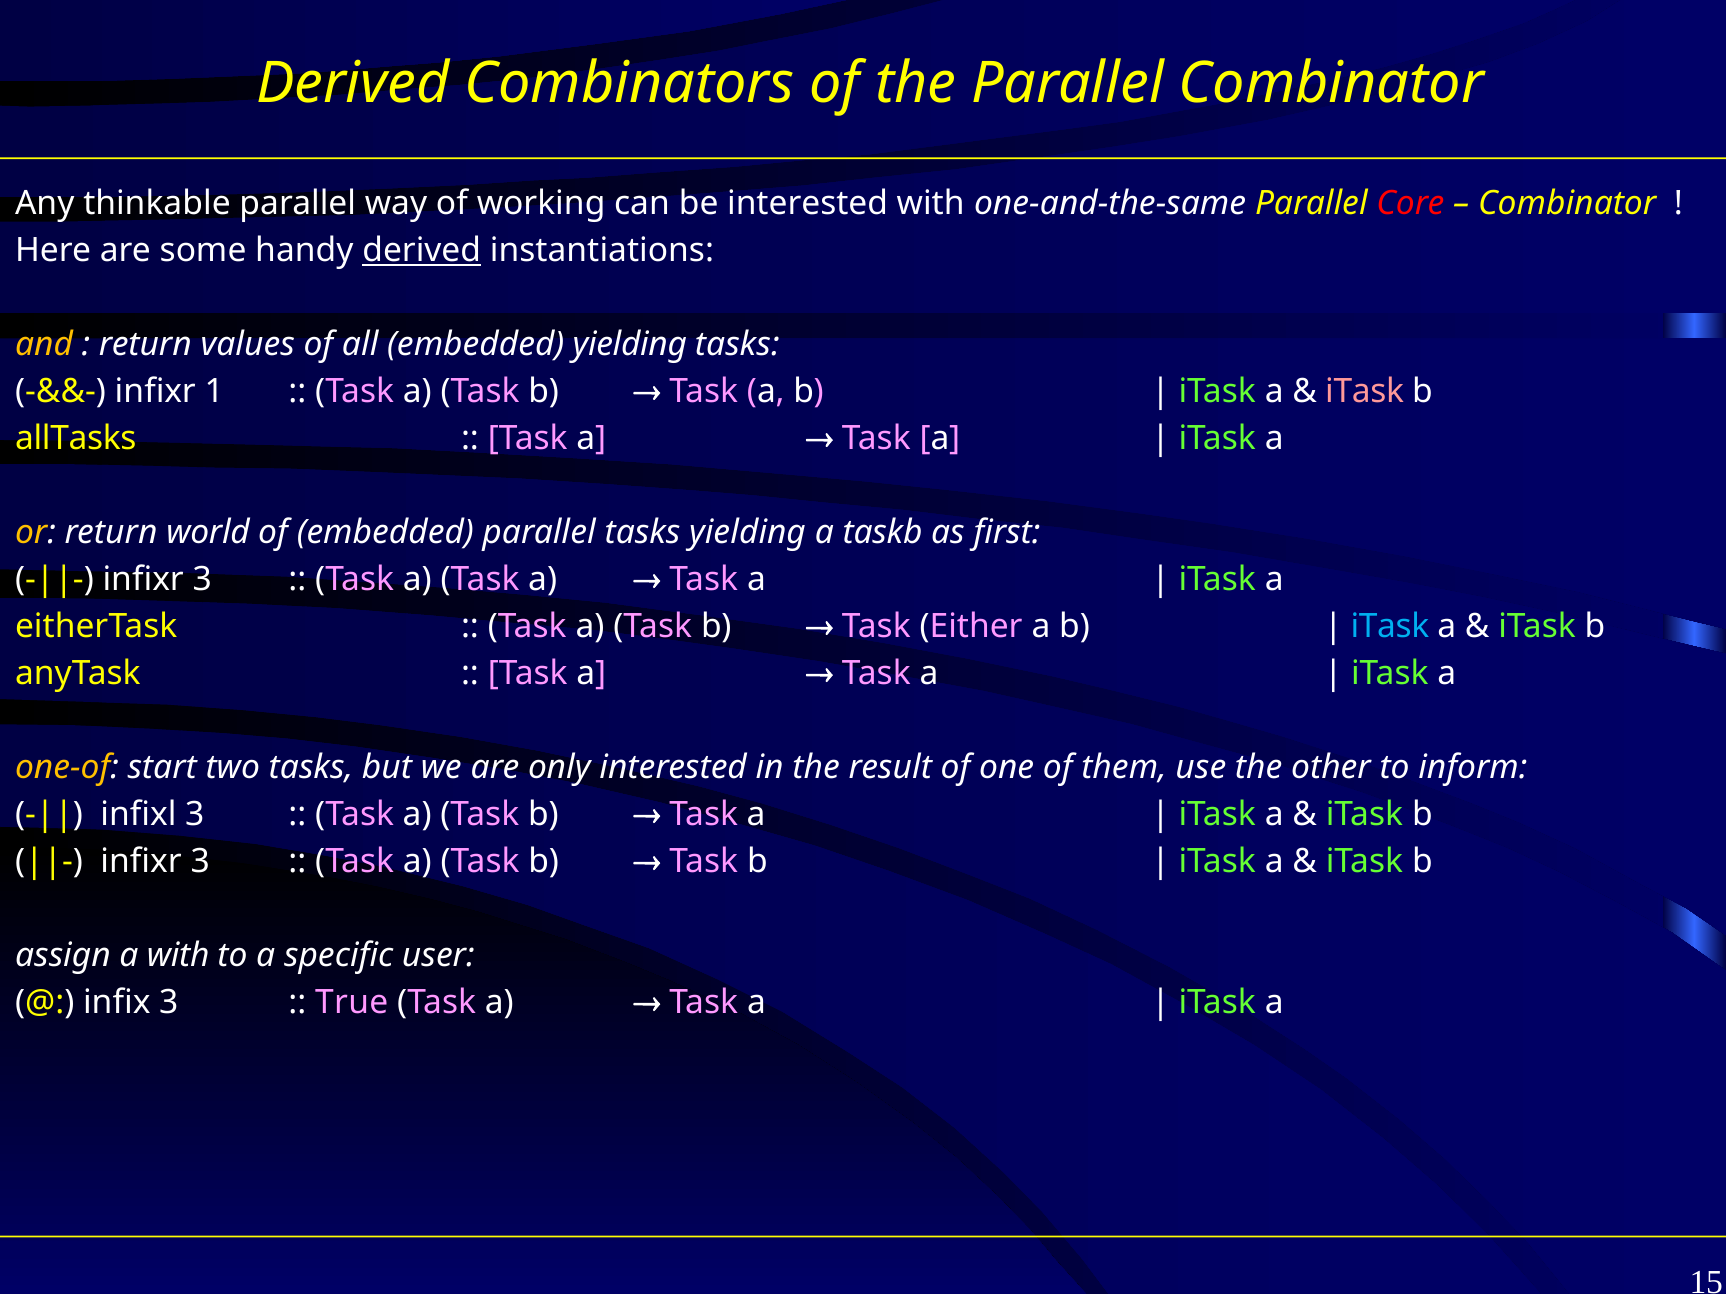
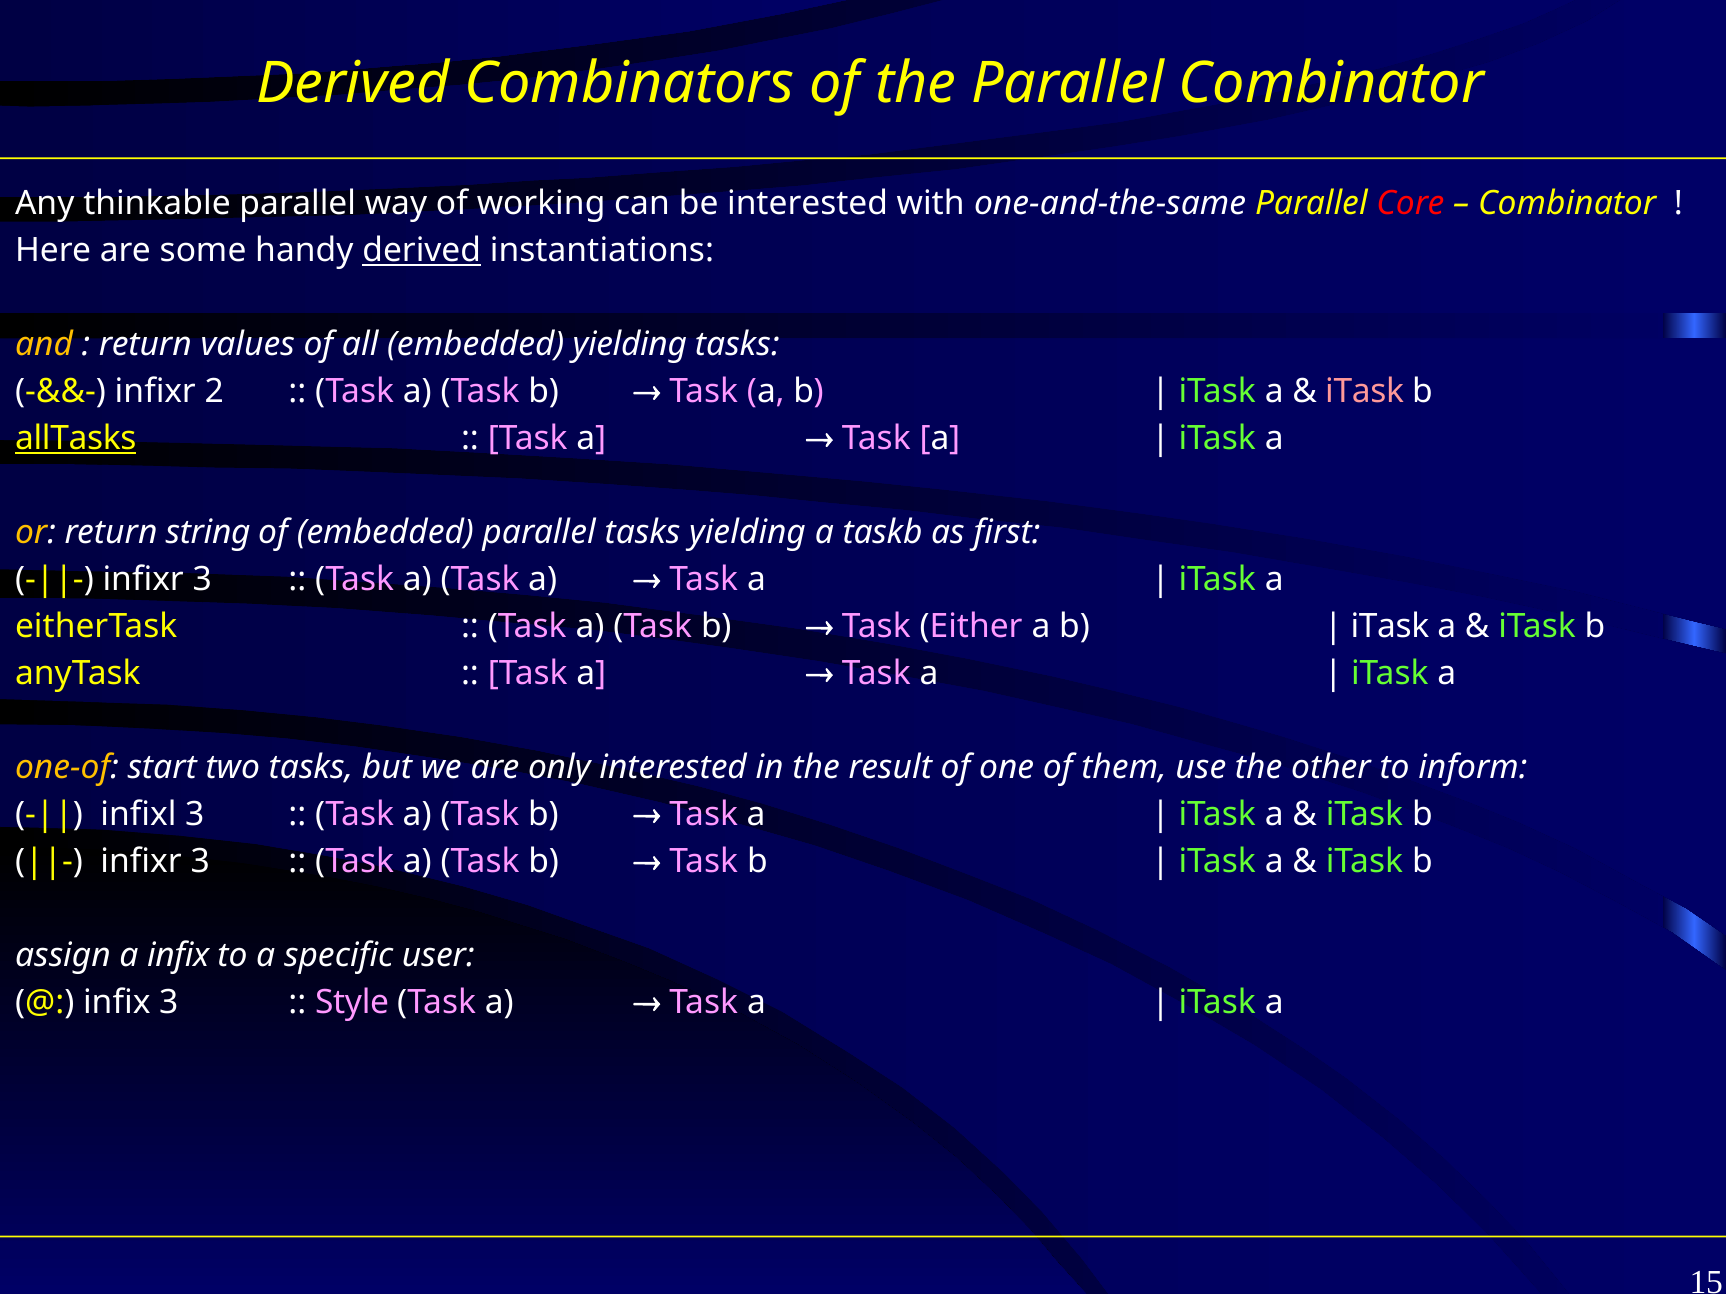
1: 1 -> 2
allTasks underline: none -> present
world: world -> string
iTask at (1390, 627) colour: light blue -> white
a with: with -> infix
True: True -> Style
